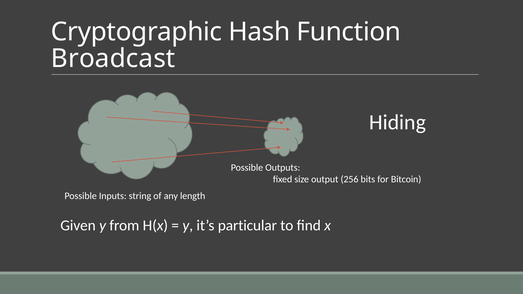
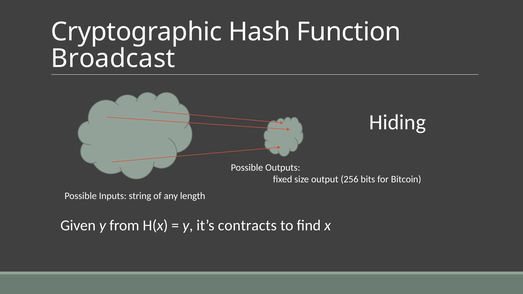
particular: particular -> contracts
